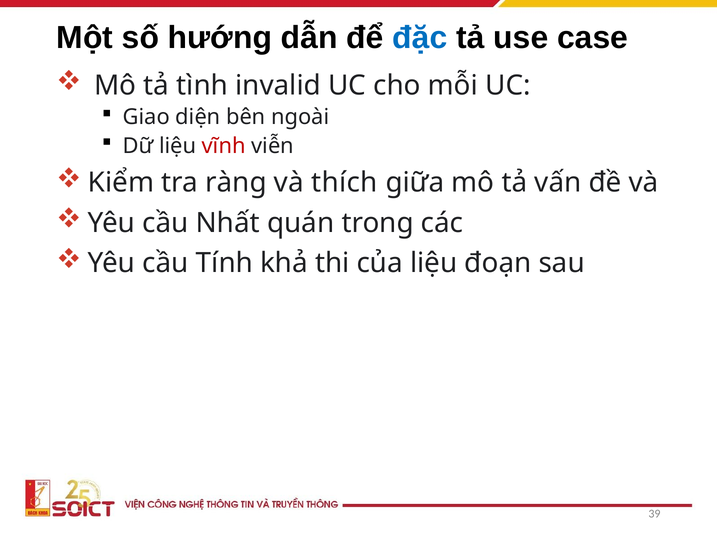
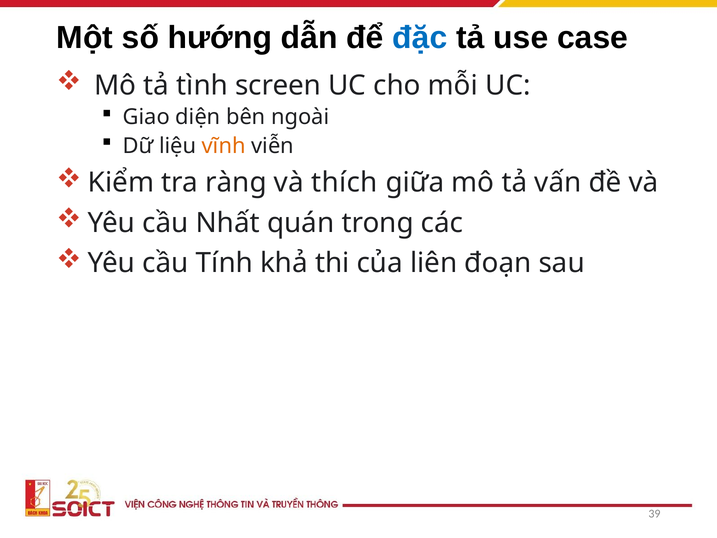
invalid: invalid -> screen
vĩnh colour: red -> orange
của liệu: liệu -> liên
